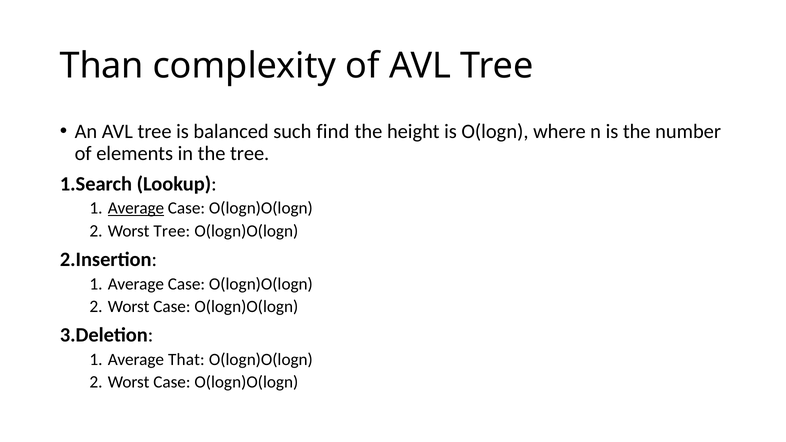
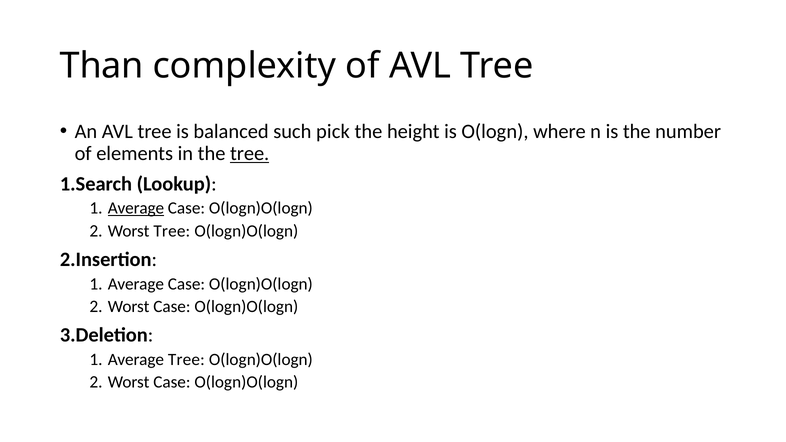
find: find -> pick
tree at (250, 154) underline: none -> present
Average That: That -> Tree
